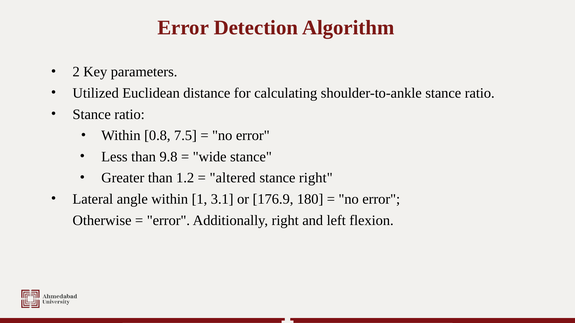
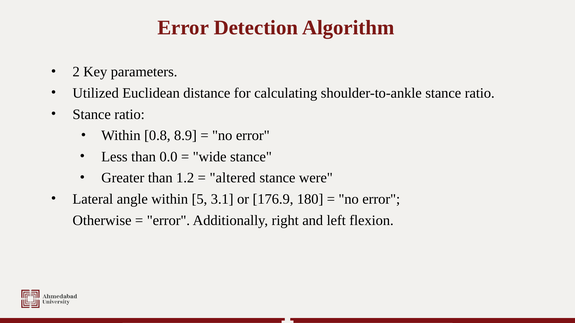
7.5: 7.5 -> 8.9
9.8: 9.8 -> 0.0
stance right: right -> were
1: 1 -> 5
